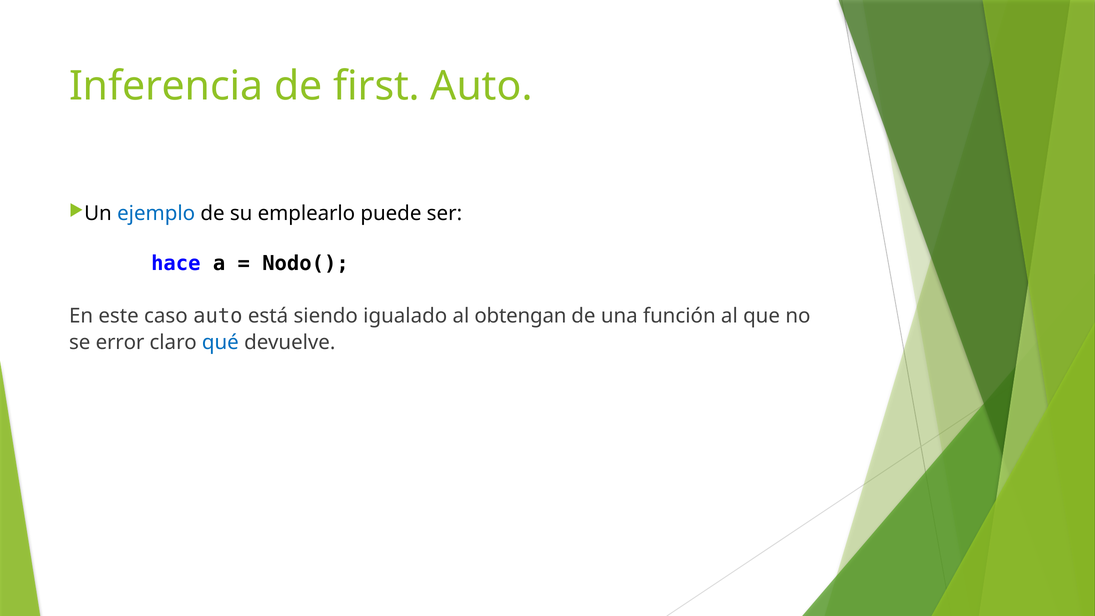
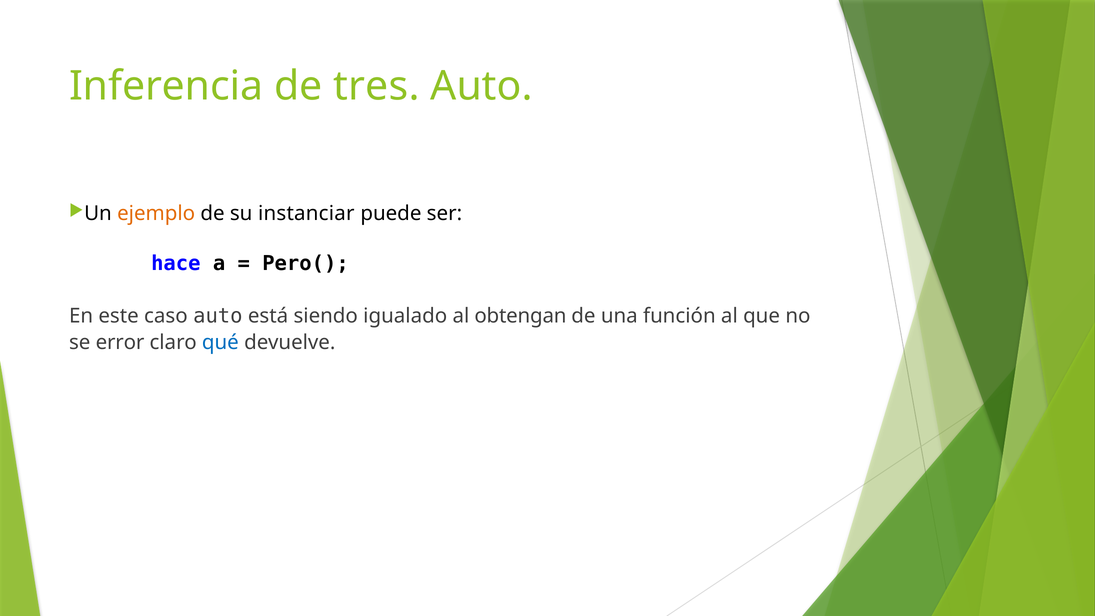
first: first -> tres
ejemplo colour: blue -> orange
emplearlo: emplearlo -> instanciar
Nodo(: Nodo( -> Pero(
